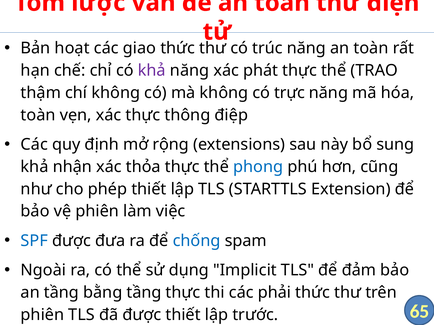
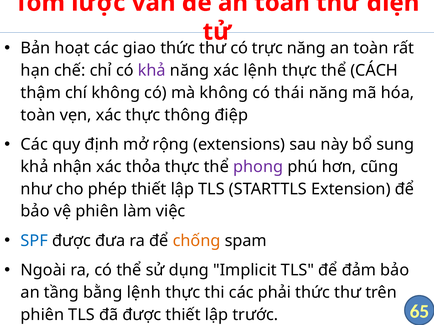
trúc: trúc -> trực
xác phát: phát -> lệnh
TRAO: TRAO -> CÁCH
trực: trực -> thái
phong colour: blue -> purple
chống colour: blue -> orange
bằng tầng: tầng -> lệnh
